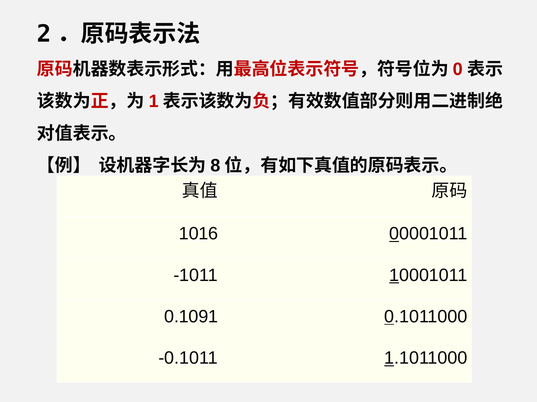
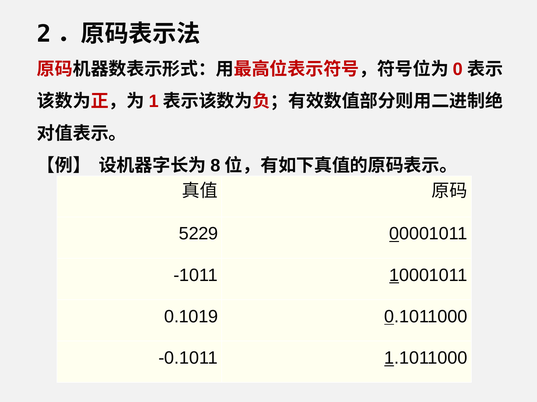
1016: 1016 -> 5229
0.1091: 0.1091 -> 0.1019
